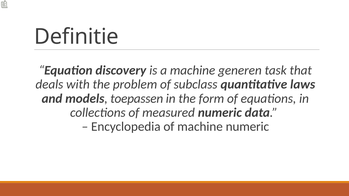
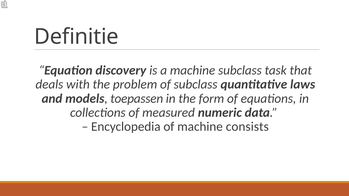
machine generen: generen -> subclass
machine numeric: numeric -> consists
